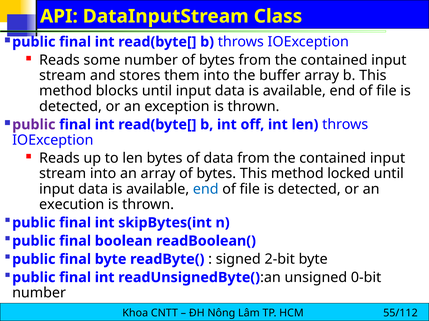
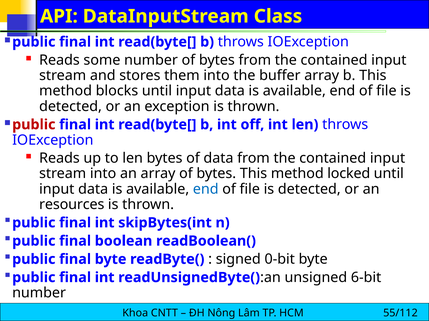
public at (34, 125) colour: purple -> red
execution: execution -> resources
2-bit: 2-bit -> 0-bit
0-bit: 0-bit -> 6-bit
